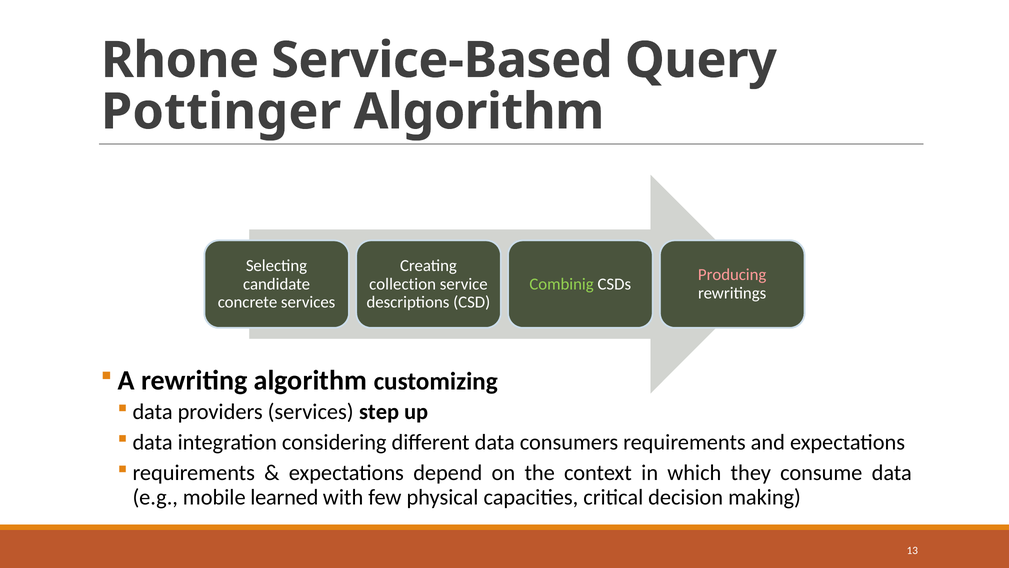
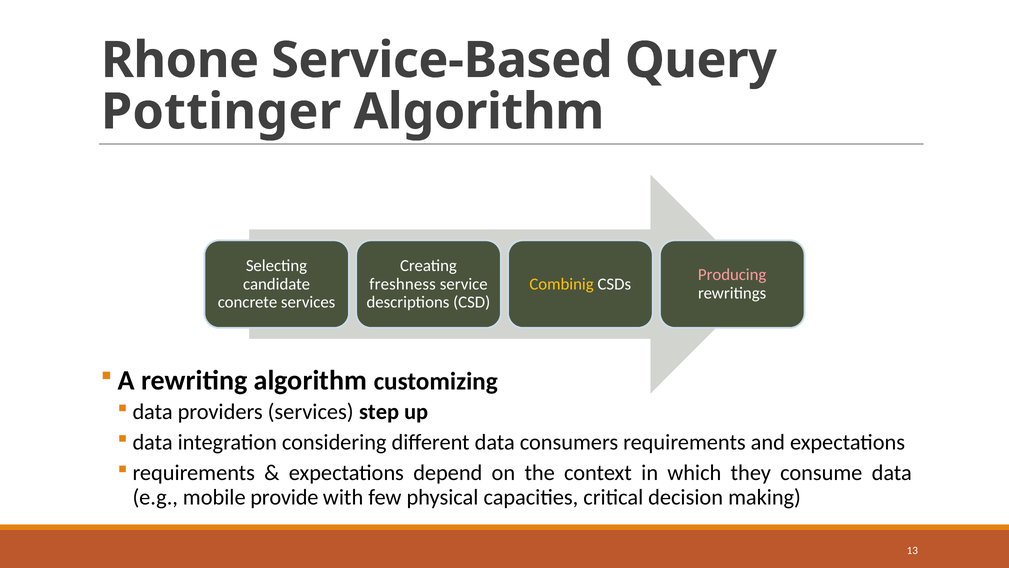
collection: collection -> freshness
Combinig colour: light green -> yellow
learned: learned -> provide
